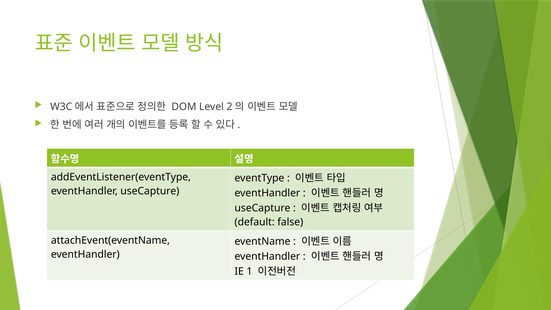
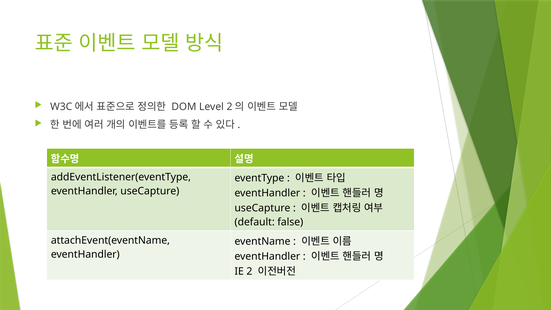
1: 1 -> 2
